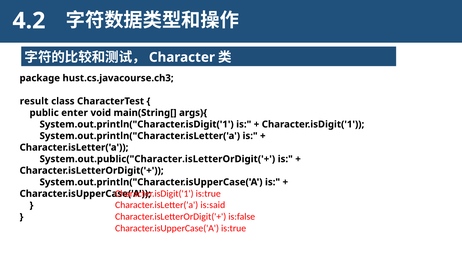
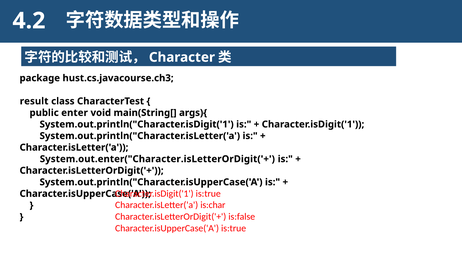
System.out.public("Character.isLetterOrDigit('+: System.out.public("Character.isLetterOrDigit('+ -> System.out.enter("Character.isLetterOrDigit('+
is:said: is:said -> is:char
